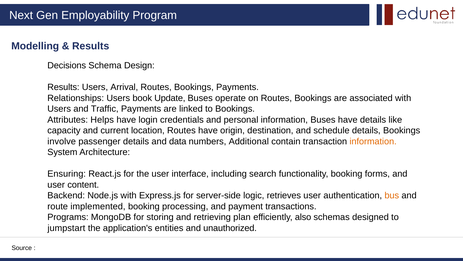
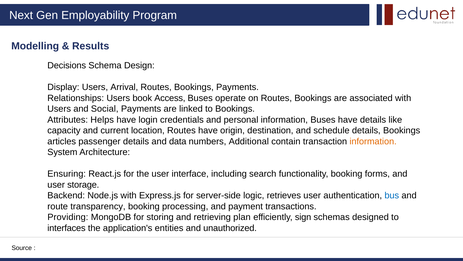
Results at (63, 87): Results -> Display
Update: Update -> Access
Traffic: Traffic -> Social
involve: involve -> articles
content: content -> storage
bus colour: orange -> blue
implemented: implemented -> transparency
Programs: Programs -> Providing
also: also -> sign
jumpstart: jumpstart -> interfaces
